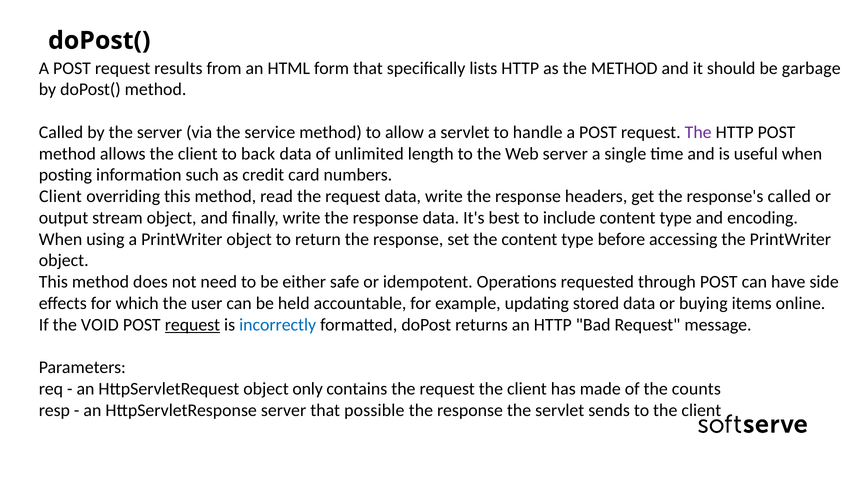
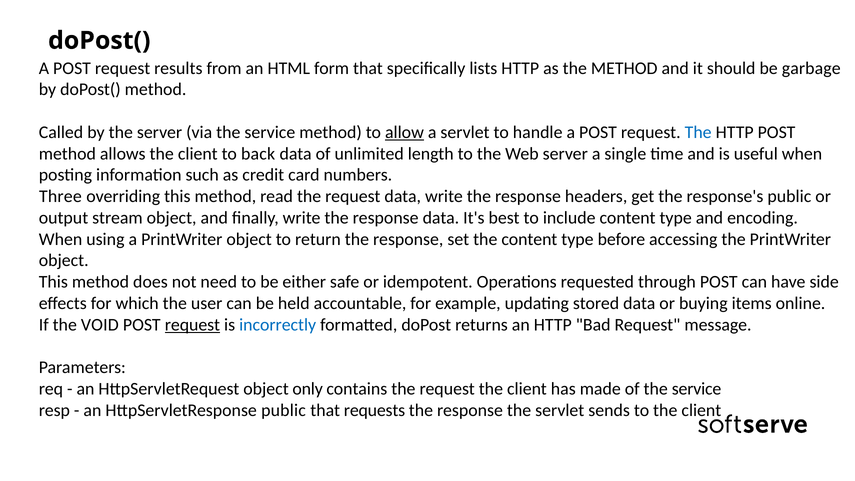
allow underline: none -> present
The at (698, 132) colour: purple -> blue
Client at (60, 196): Client -> Three
response's called: called -> public
of the counts: counts -> service
HttpServletResponse server: server -> public
possible: possible -> requests
